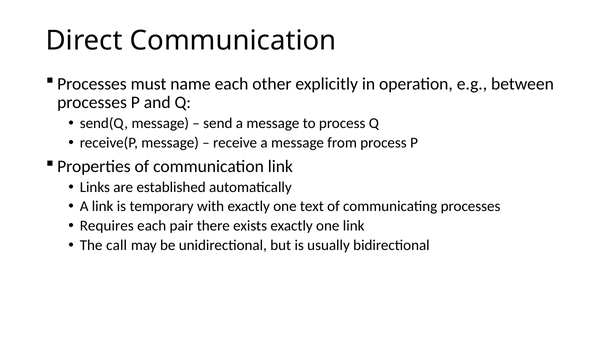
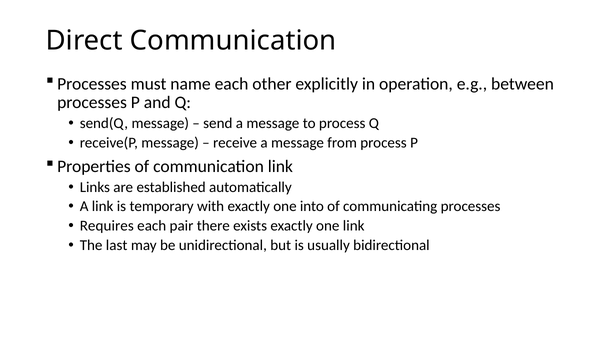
text: text -> into
call: call -> last
